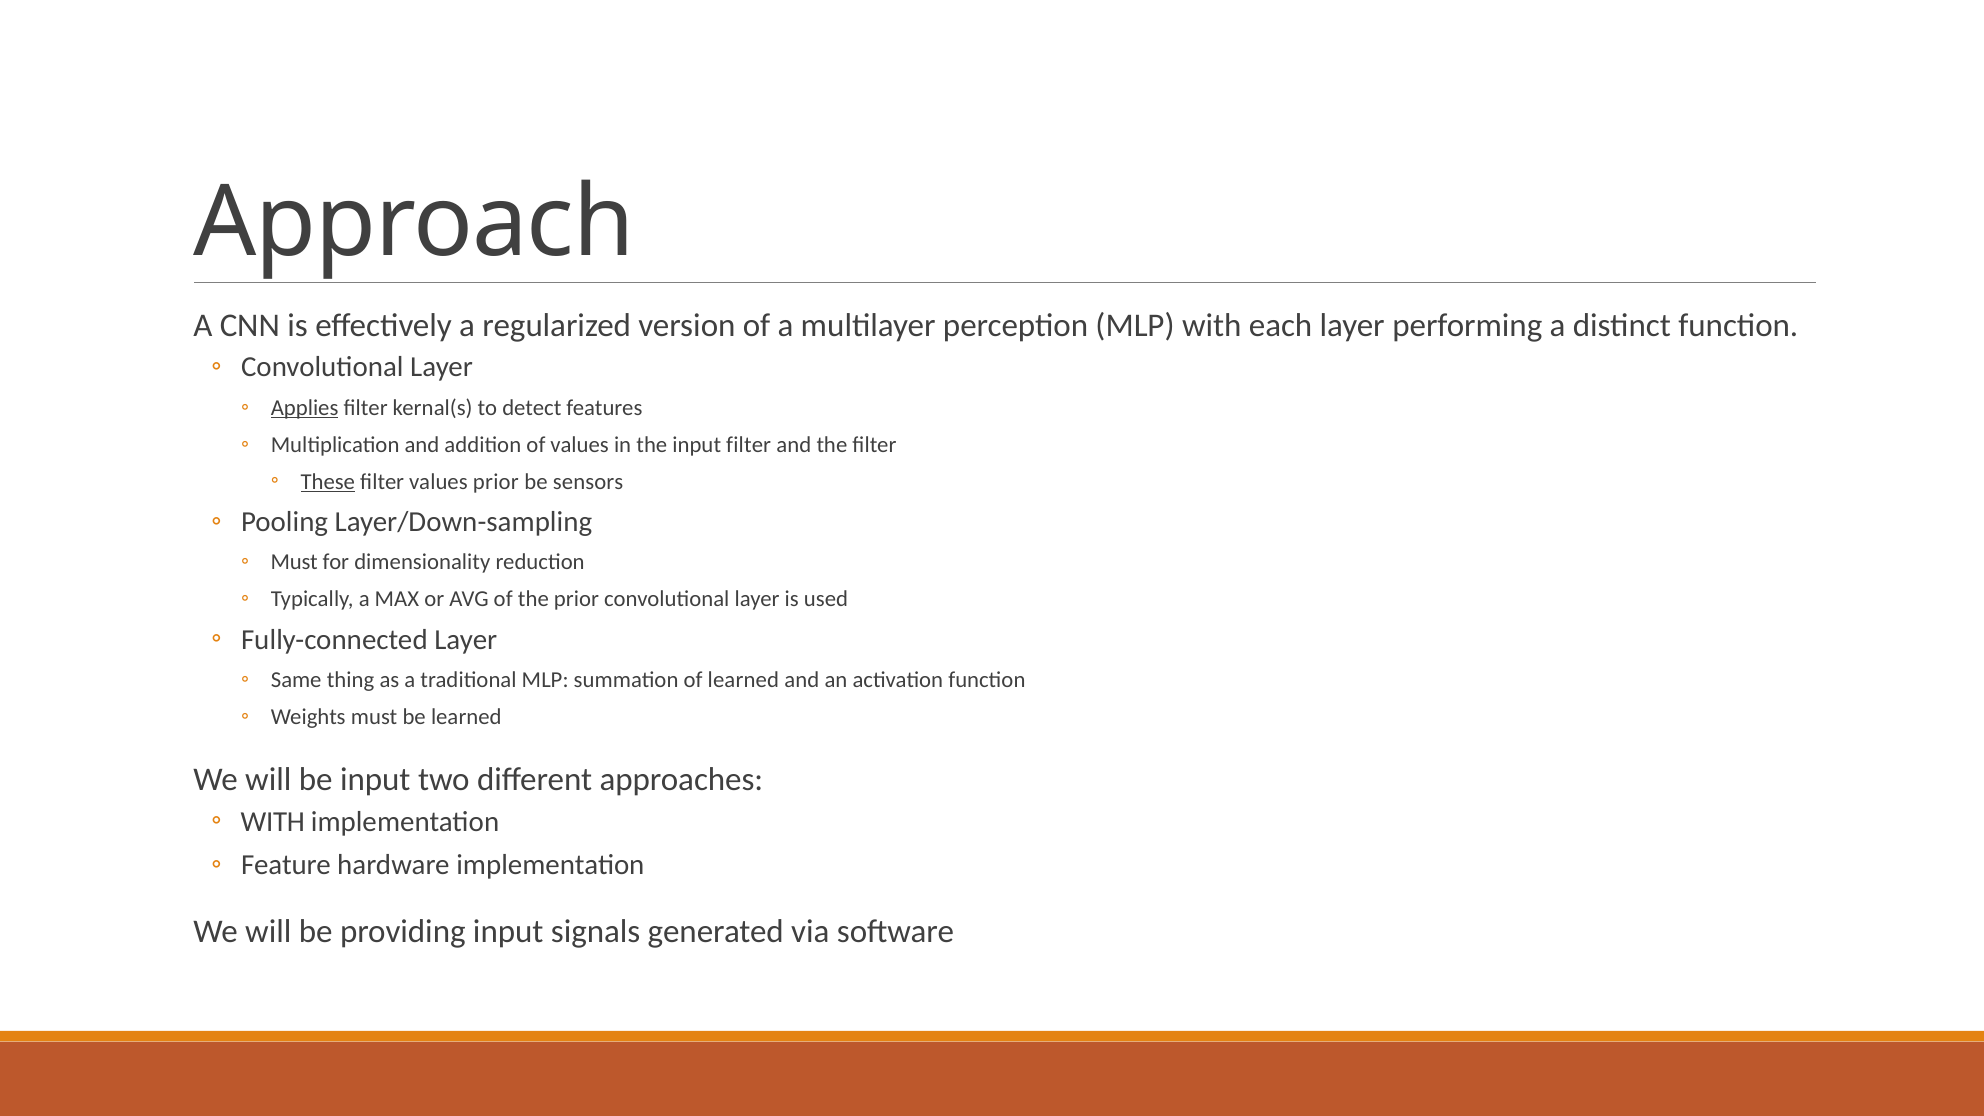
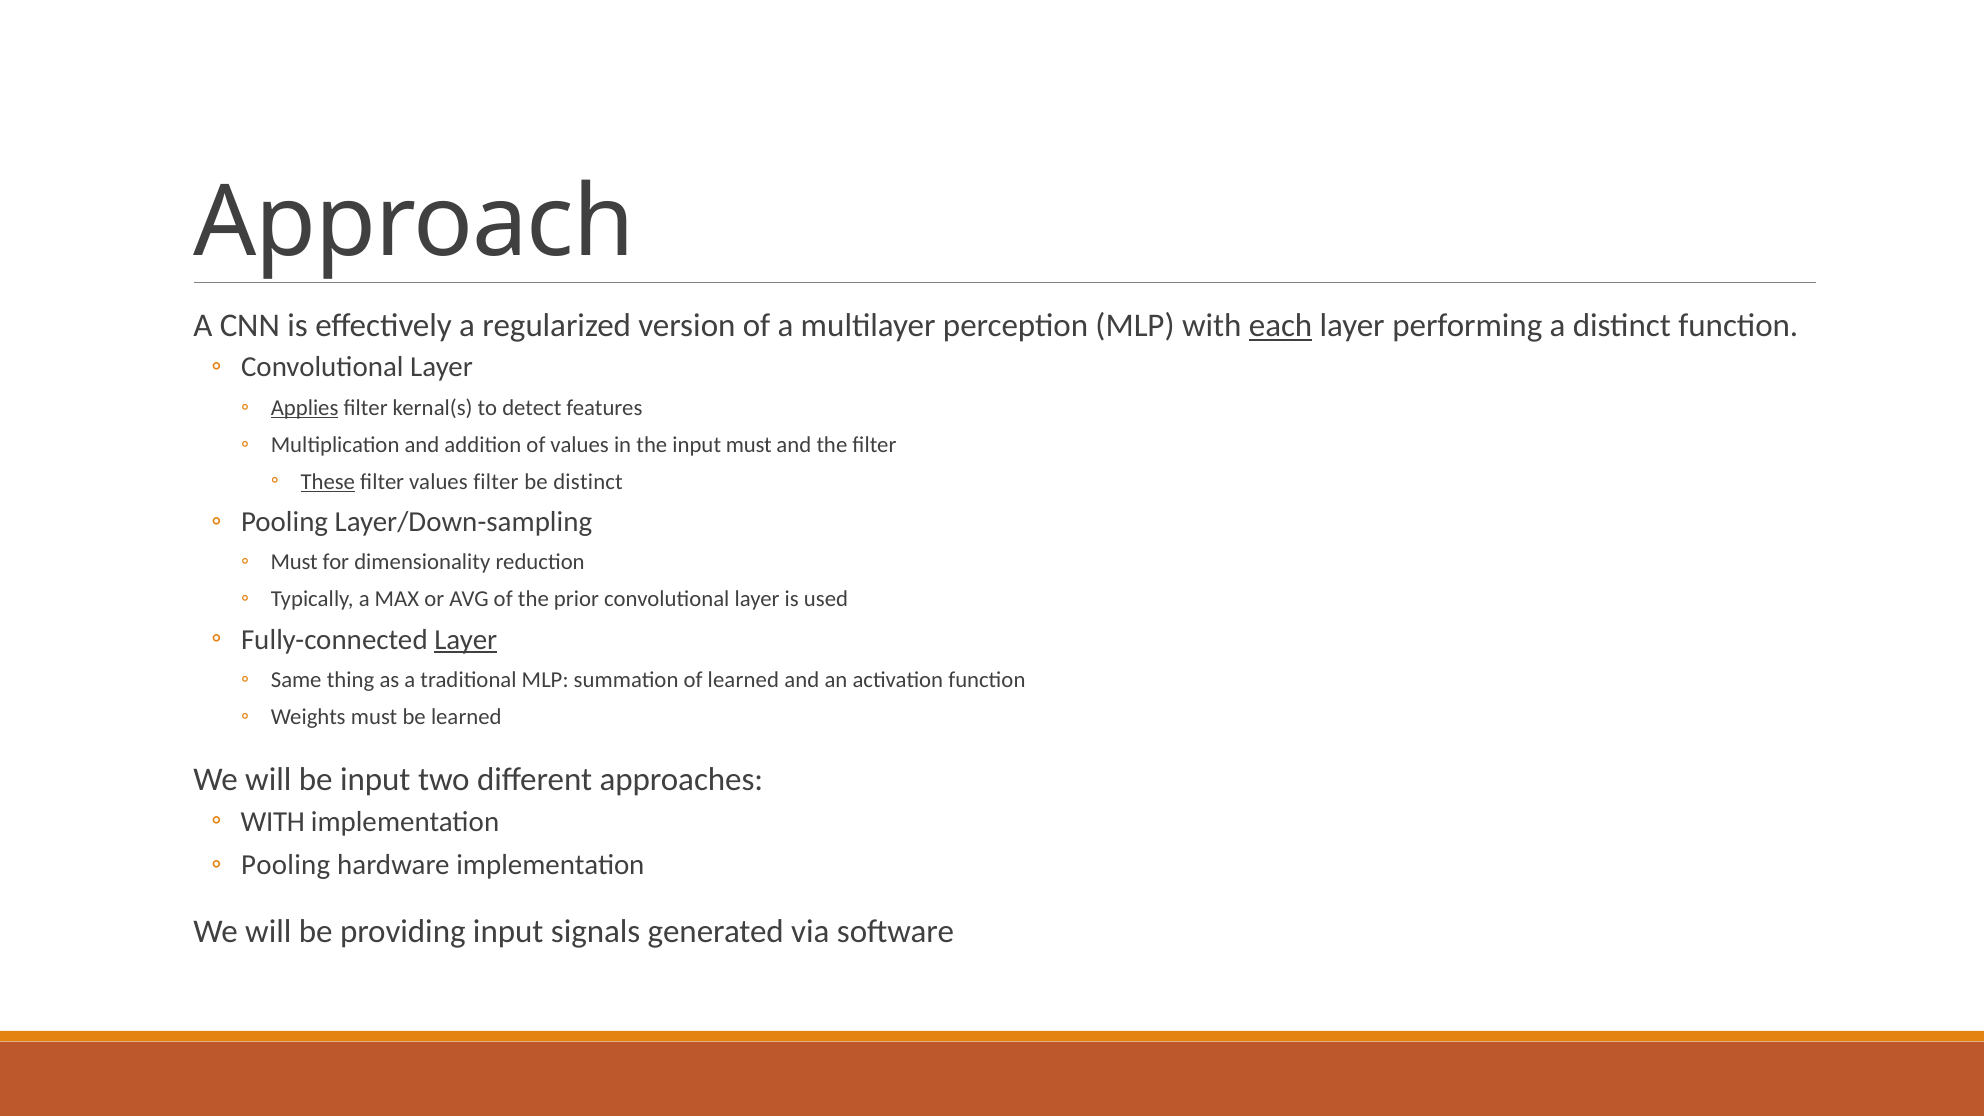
each underline: none -> present
input filter: filter -> must
values prior: prior -> filter
be sensors: sensors -> distinct
Layer at (466, 639) underline: none -> present
Feature at (286, 865): Feature -> Pooling
